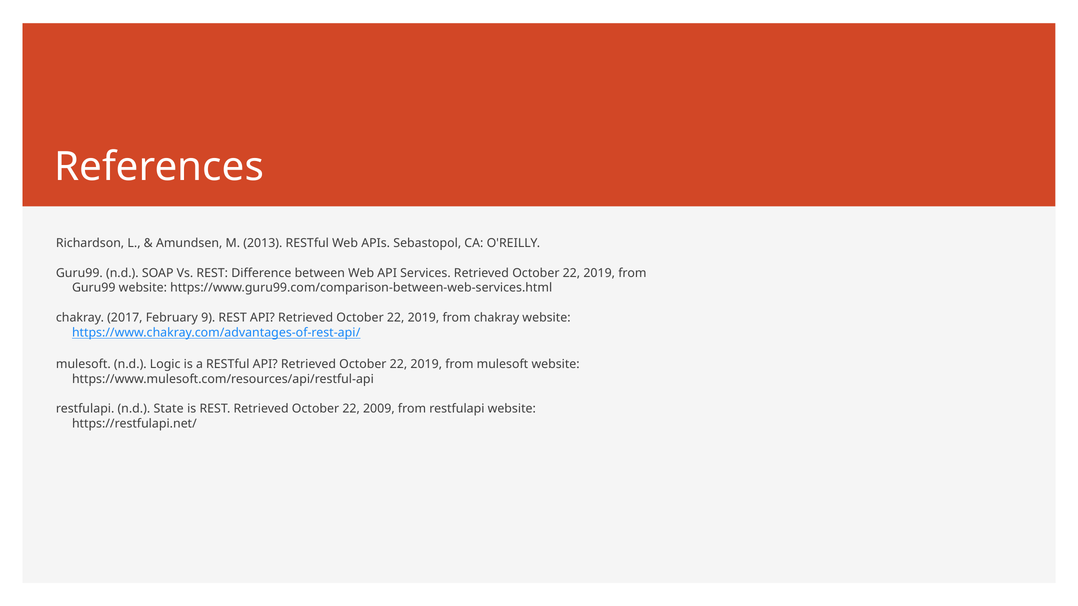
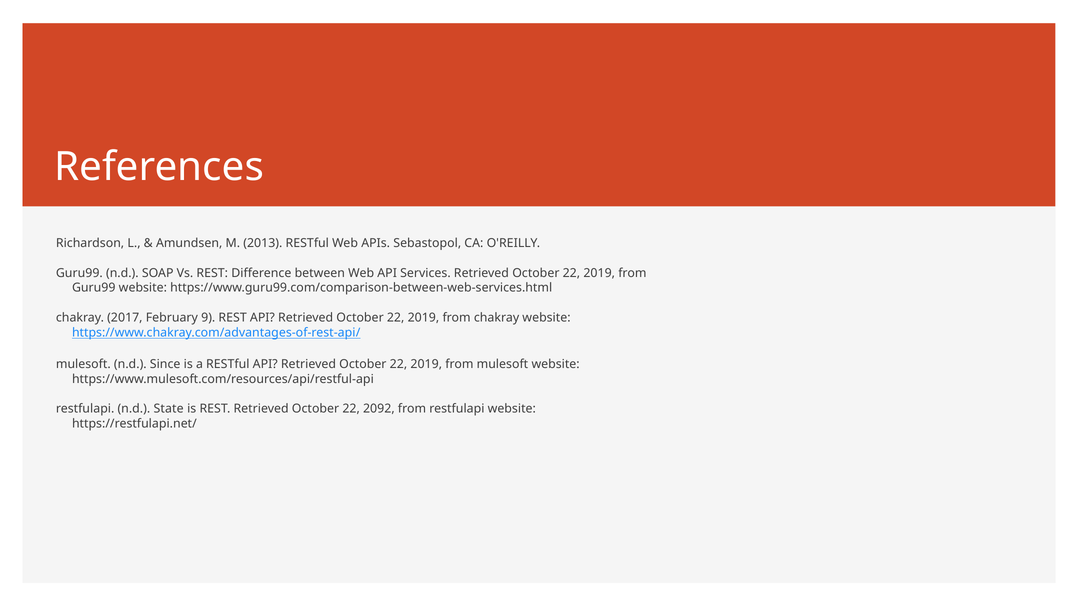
Logic: Logic -> Since
2009: 2009 -> 2092
